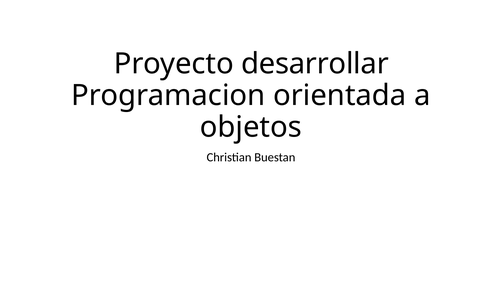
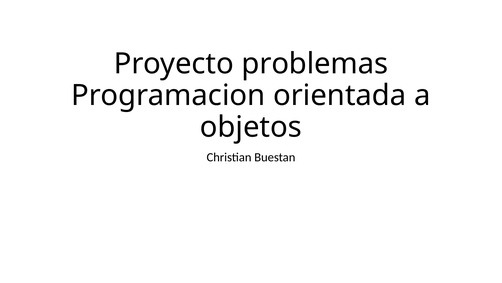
desarrollar: desarrollar -> problemas
